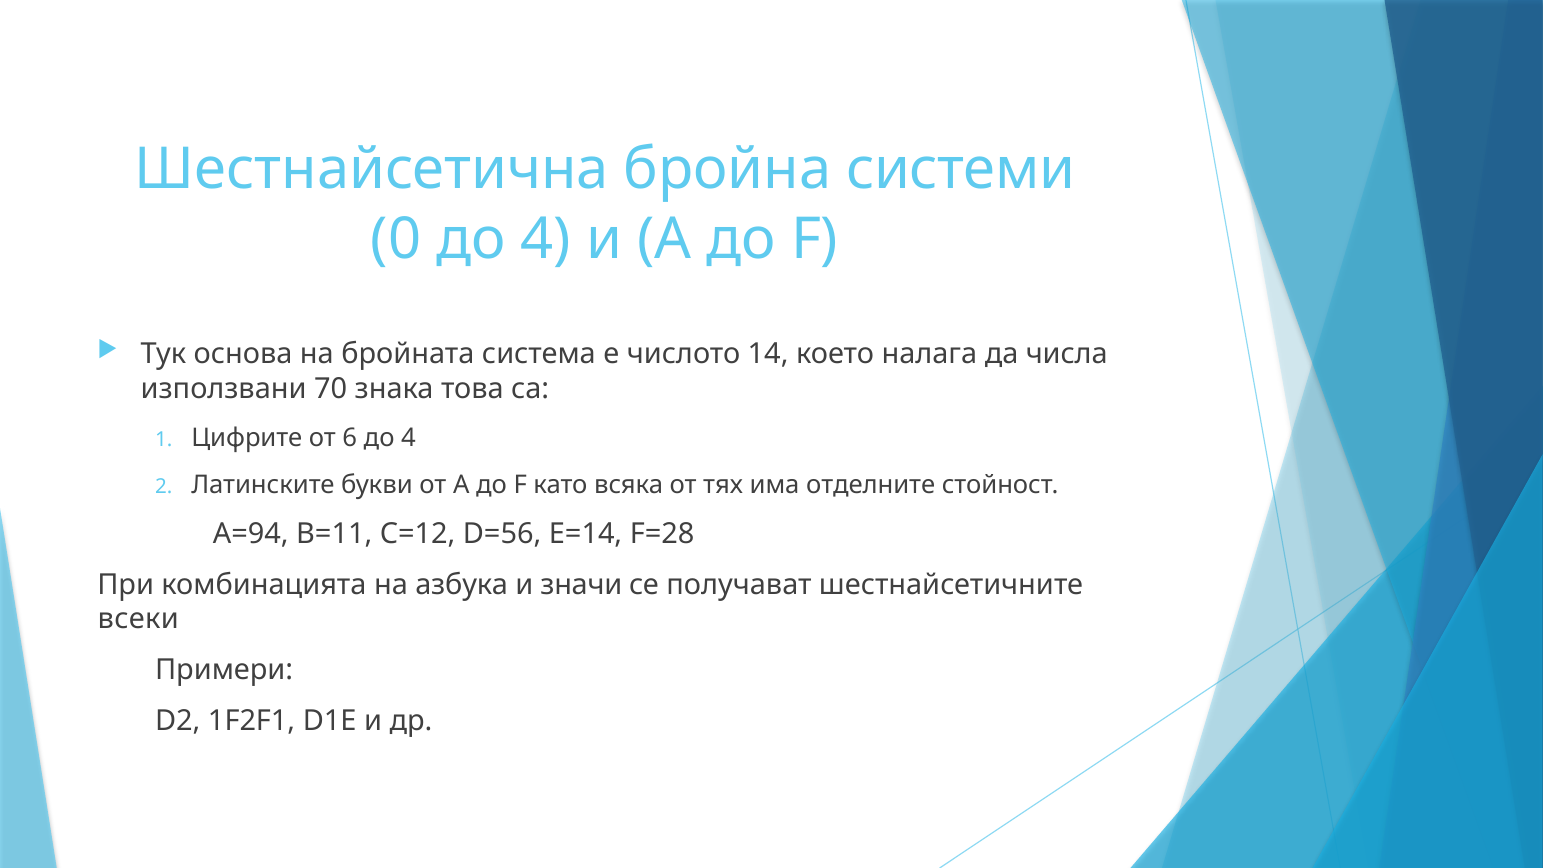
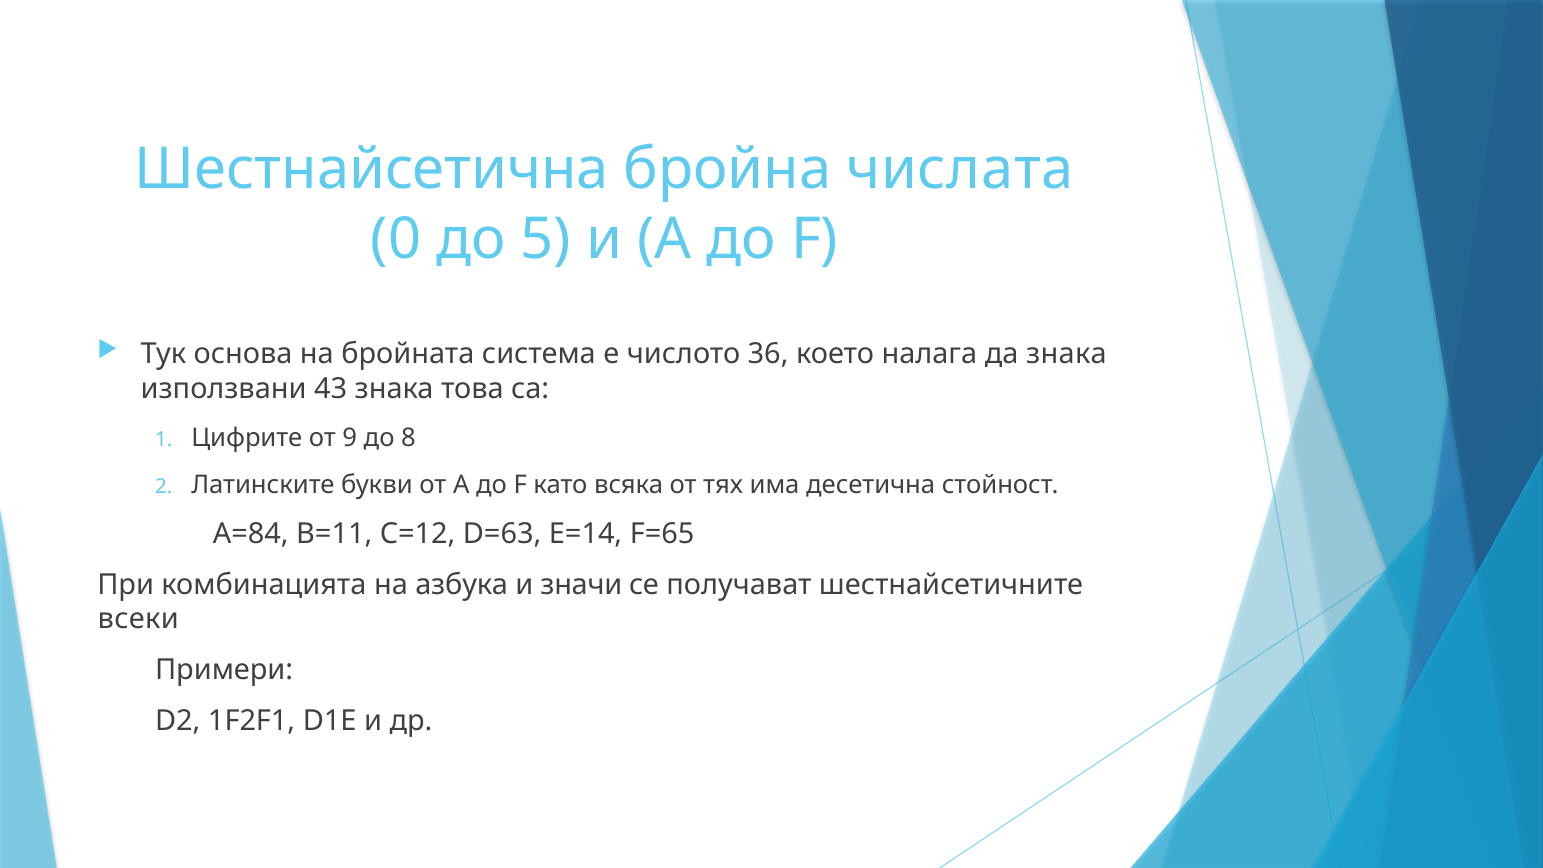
системи: системи -> числата
0 до 4: 4 -> 5
14: 14 -> 36
да числа: числа -> знака
70: 70 -> 43
6: 6 -> 9
4 at (408, 438): 4 -> 8
отделните: отделните -> десетична
A=94: A=94 -> A=84
D=56: D=56 -> D=63
F=28: F=28 -> F=65
